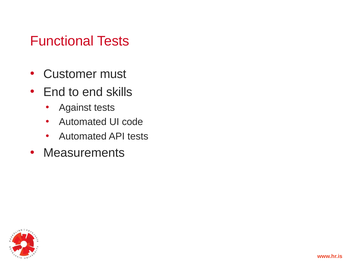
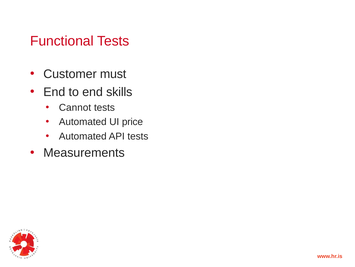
Against: Against -> Cannot
code: code -> price
